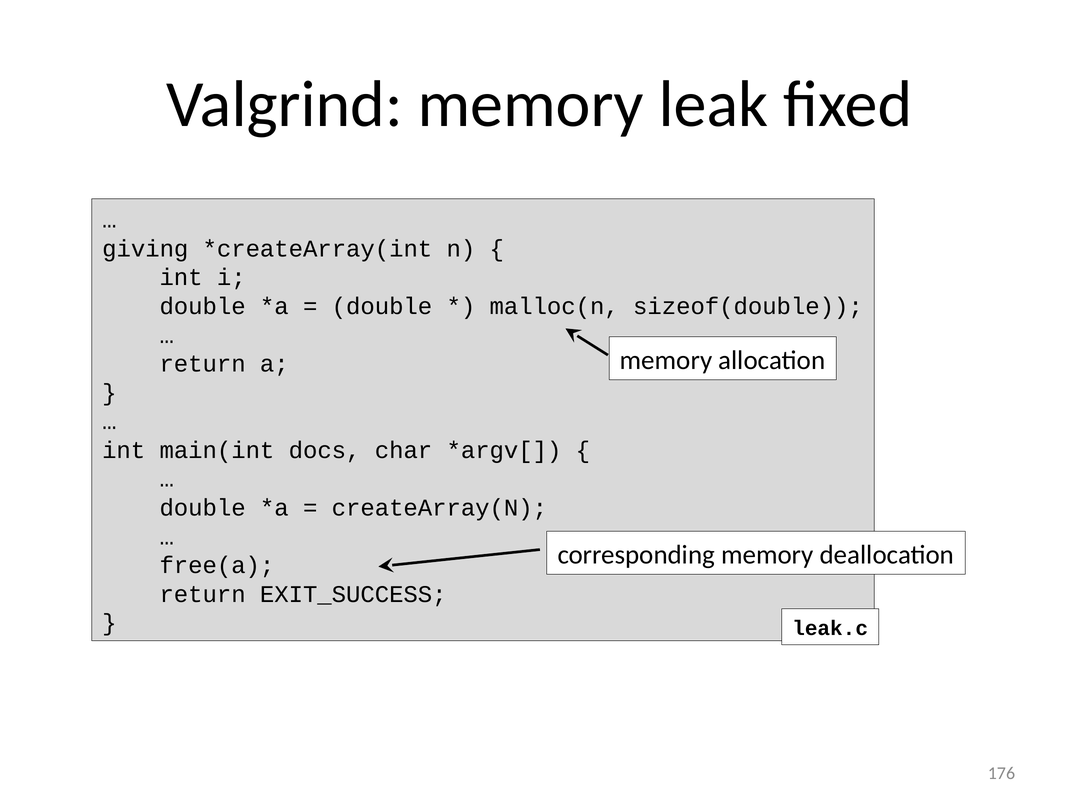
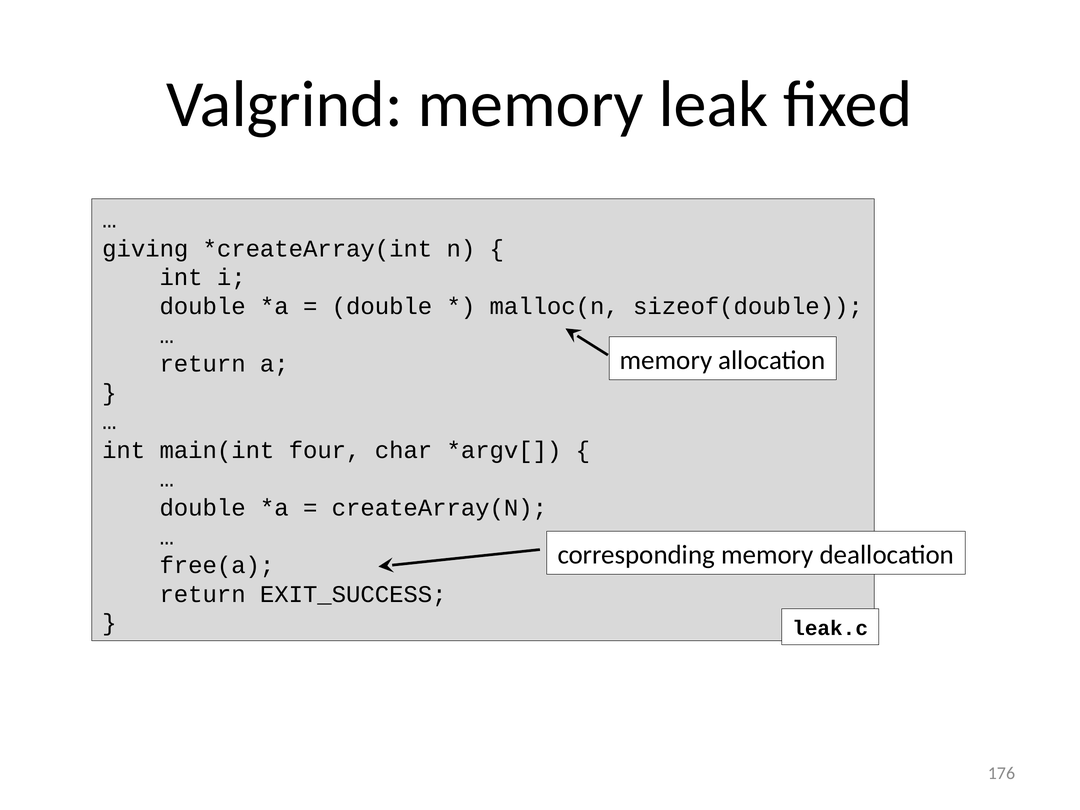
docs: docs -> four
